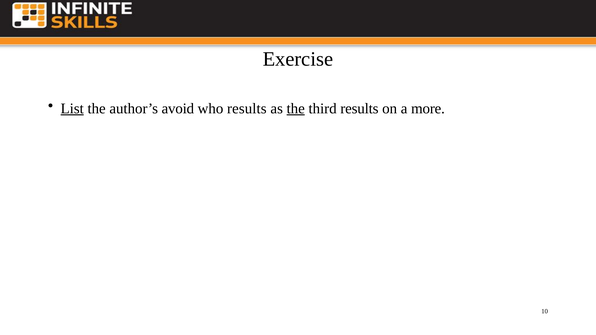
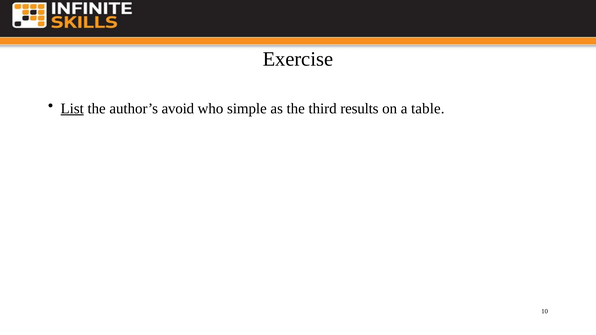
who results: results -> simple
the at (296, 109) underline: present -> none
more: more -> table
